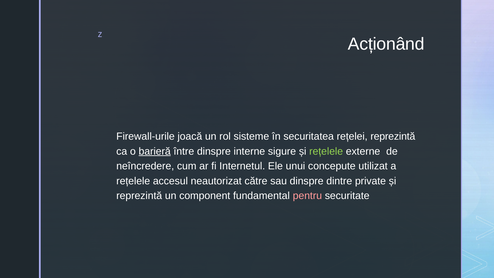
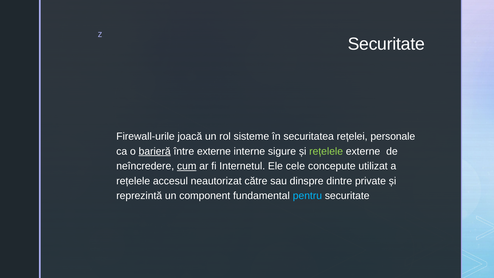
Acționând at (386, 44): Acționând -> Securitate
rețelei reprezintă: reprezintă -> personale
între dinspre: dinspre -> externe
cum underline: none -> present
unui: unui -> cele
pentru colour: pink -> light blue
